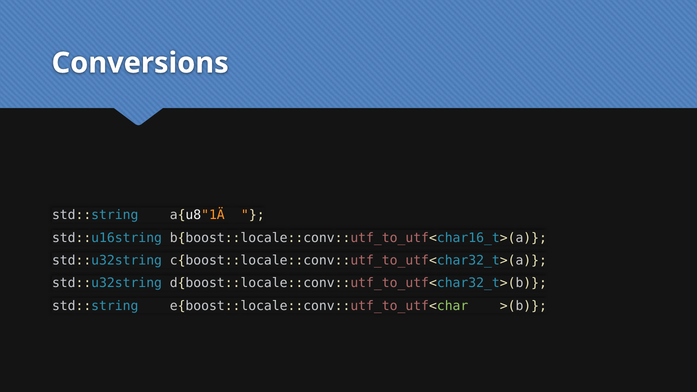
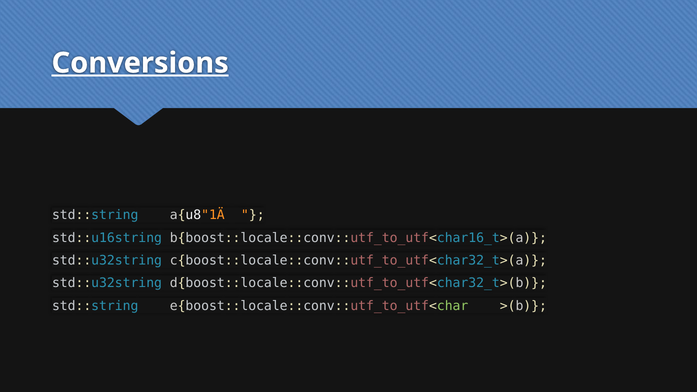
Conversions underline: none -> present
